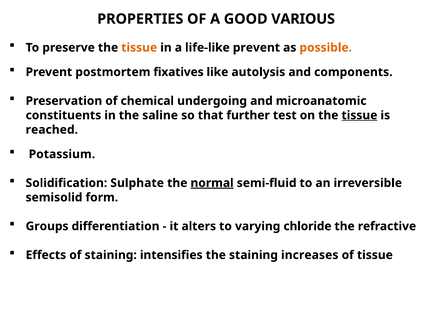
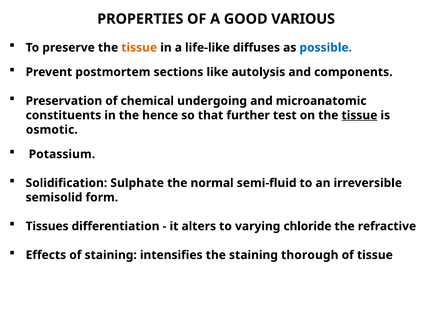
life-like prevent: prevent -> diffuses
possible colour: orange -> blue
fixatives: fixatives -> sections
saline: saline -> hence
reached: reached -> osmotic
normal underline: present -> none
Groups: Groups -> Tissues
increases: increases -> thorough
